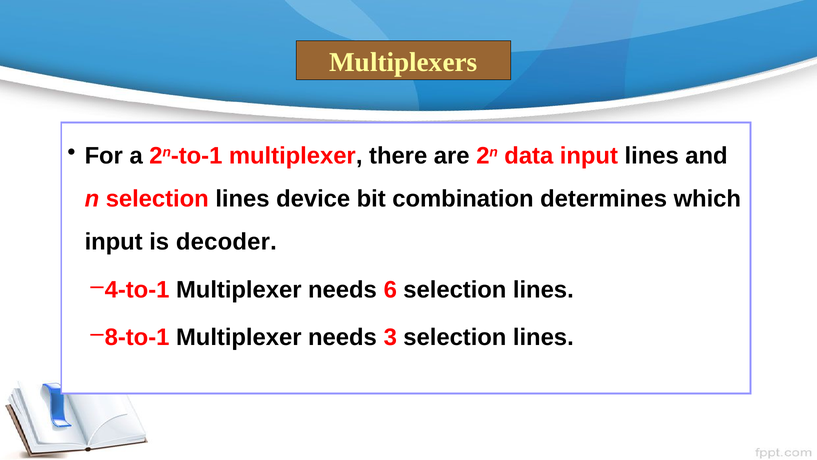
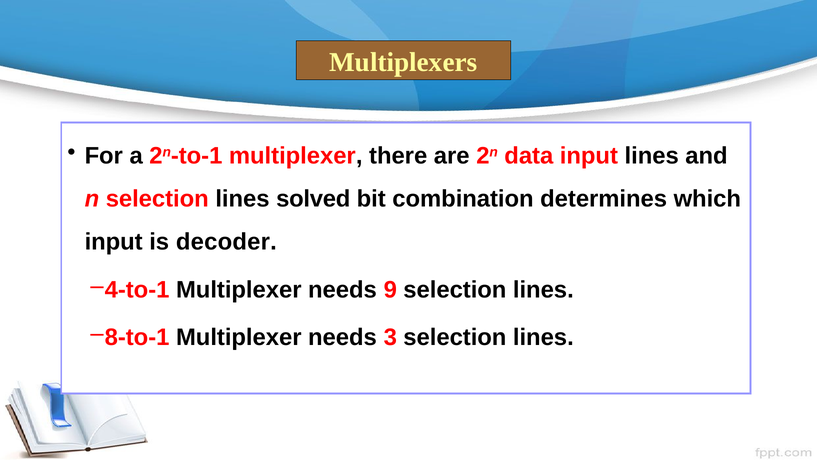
device: device -> solved
6: 6 -> 9
